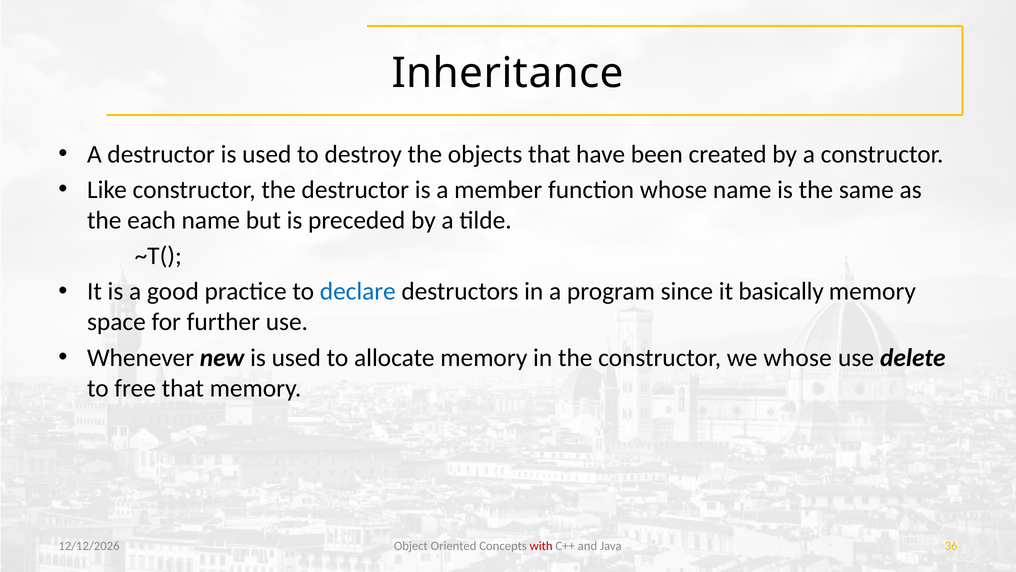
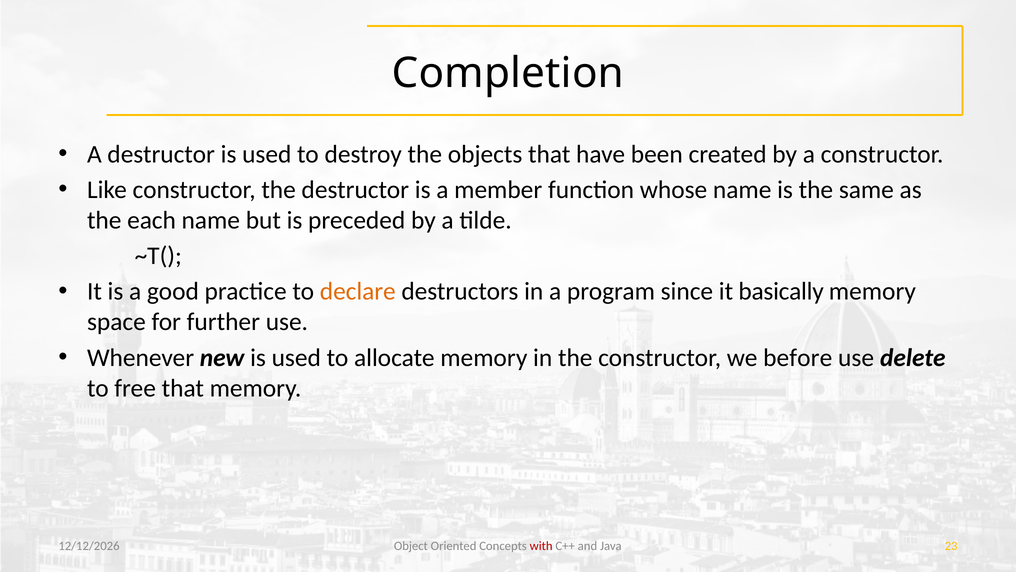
Inheritance: Inheritance -> Completion
declare colour: blue -> orange
we whose: whose -> before
36: 36 -> 23
